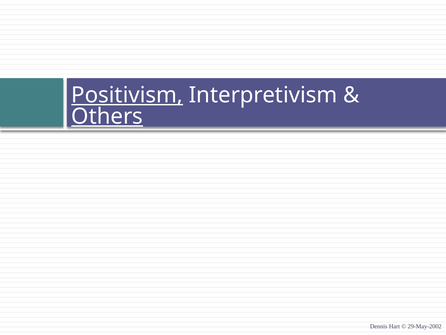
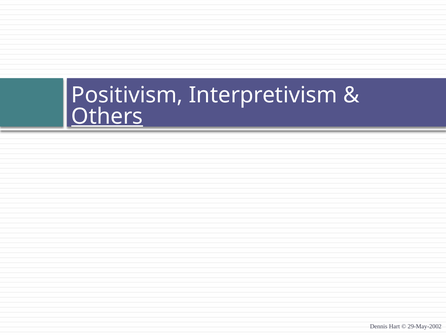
Positivism underline: present -> none
